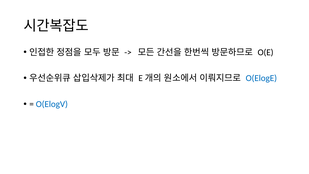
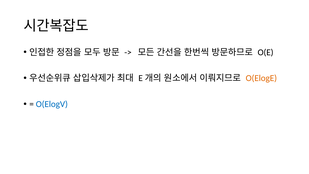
O(ElogE colour: blue -> orange
